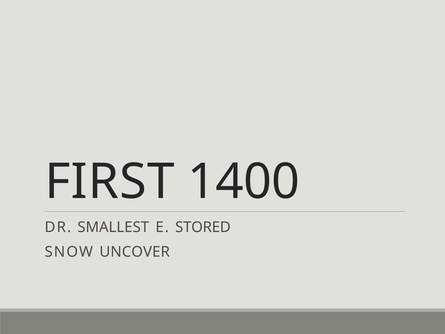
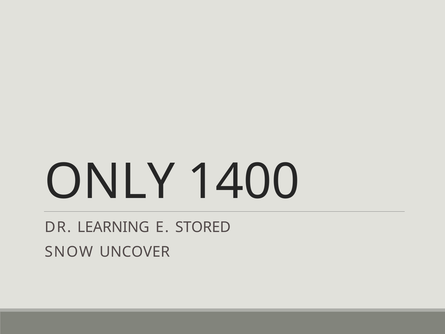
FIRST: FIRST -> ONLY
SMALLEST: SMALLEST -> LEARNING
